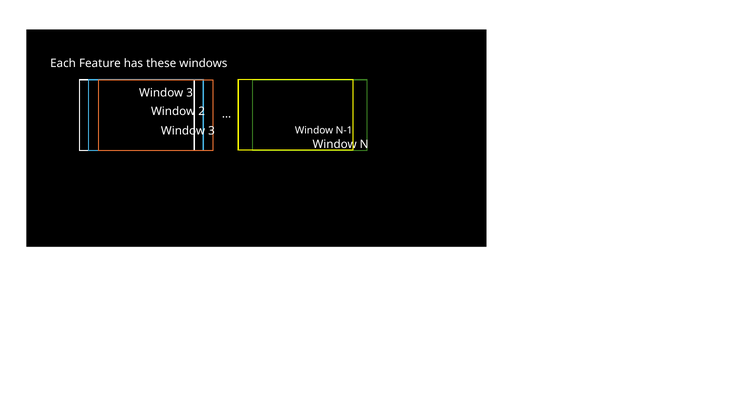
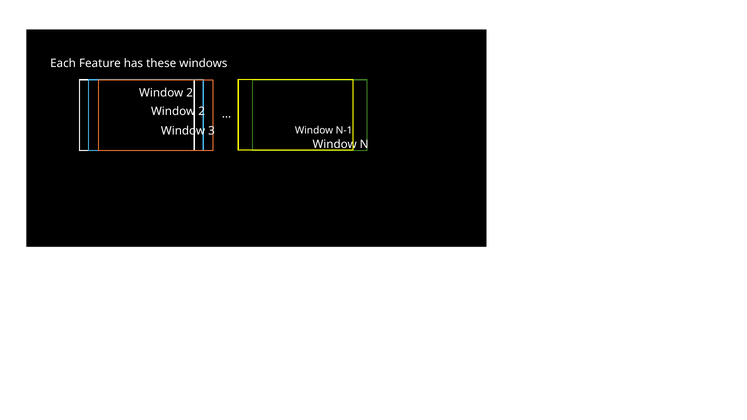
3 at (190, 93): 3 -> 2
